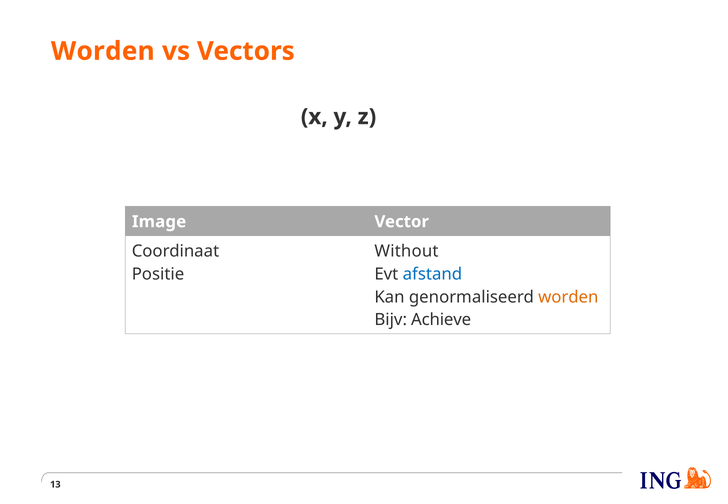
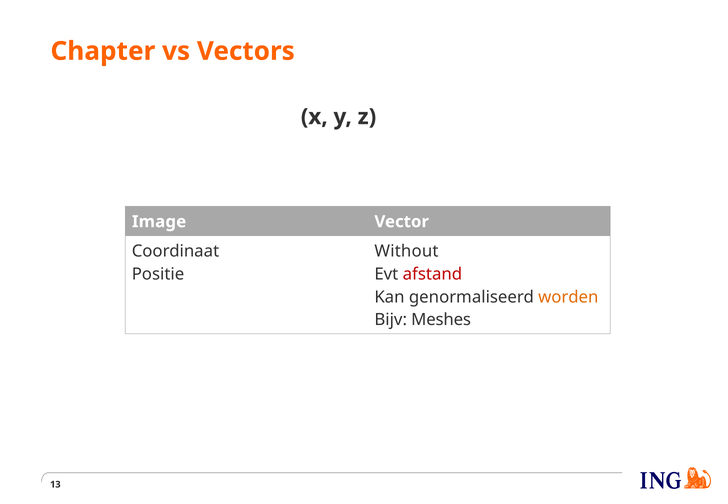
Worden at (103, 51): Worden -> Chapter
afstand colour: blue -> red
Achieve: Achieve -> Meshes
